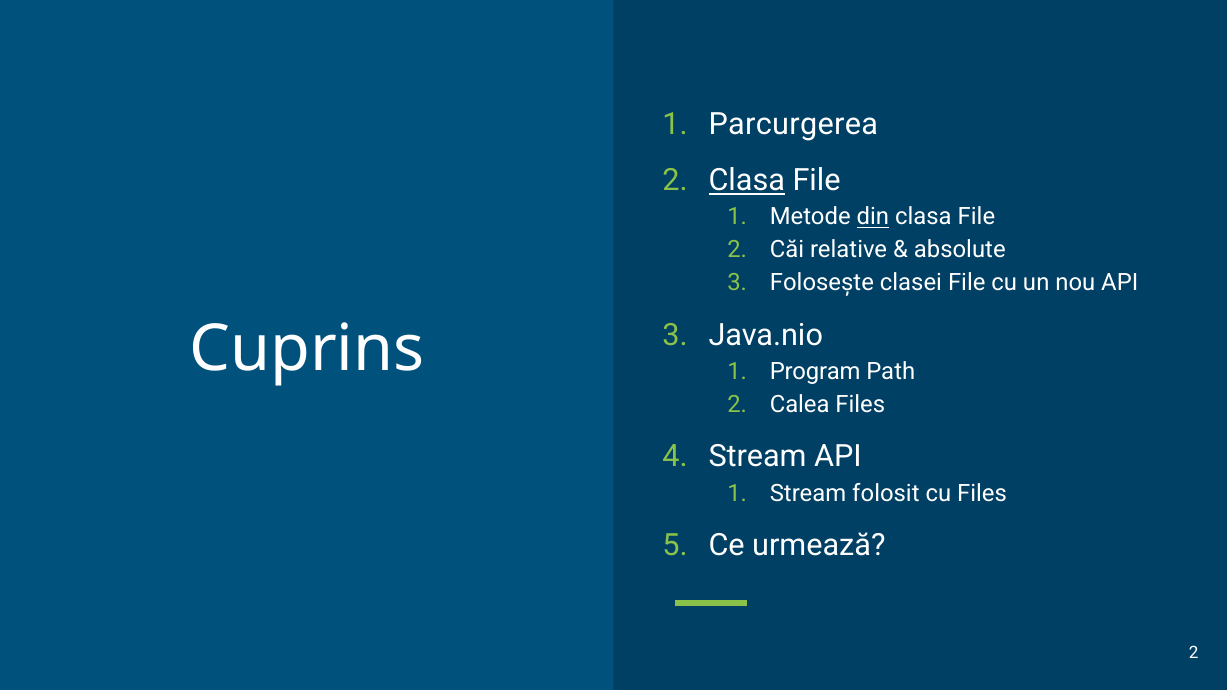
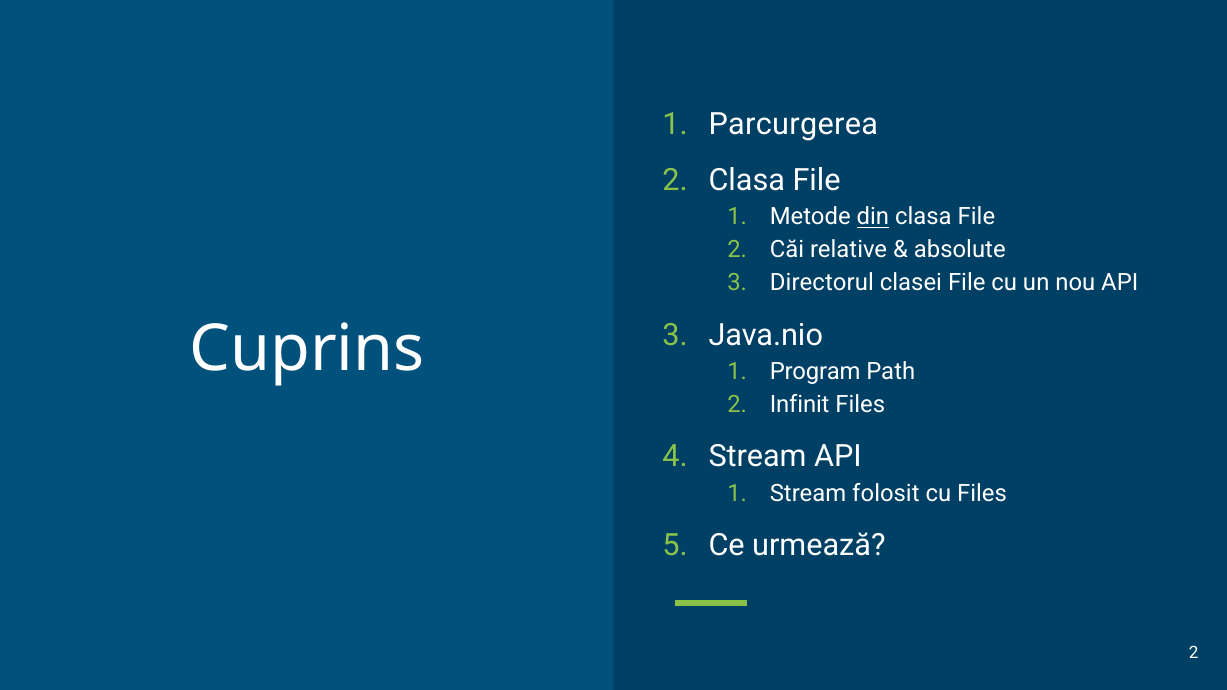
Clasa at (747, 181) underline: present -> none
Folosește: Folosește -> Directorul
Calea: Calea -> Infinit
